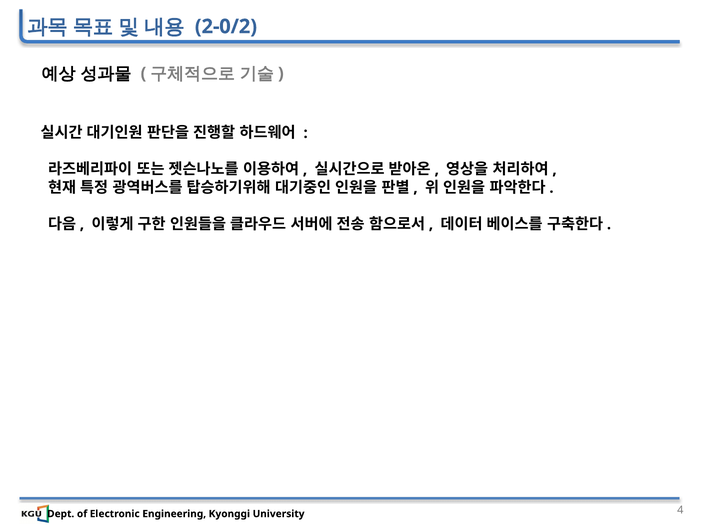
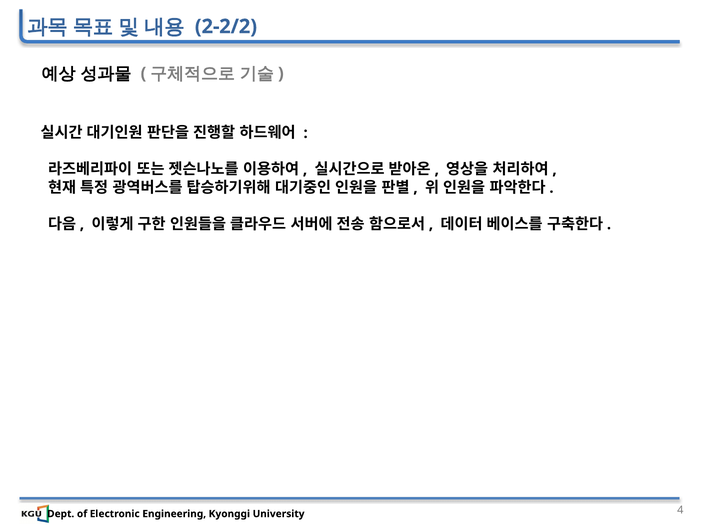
2-0/2: 2-0/2 -> 2-2/2
